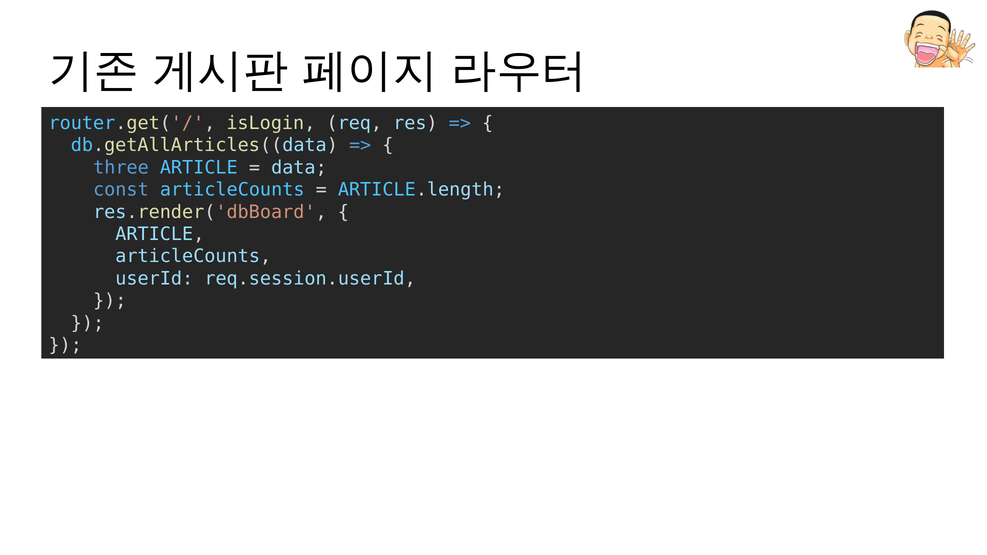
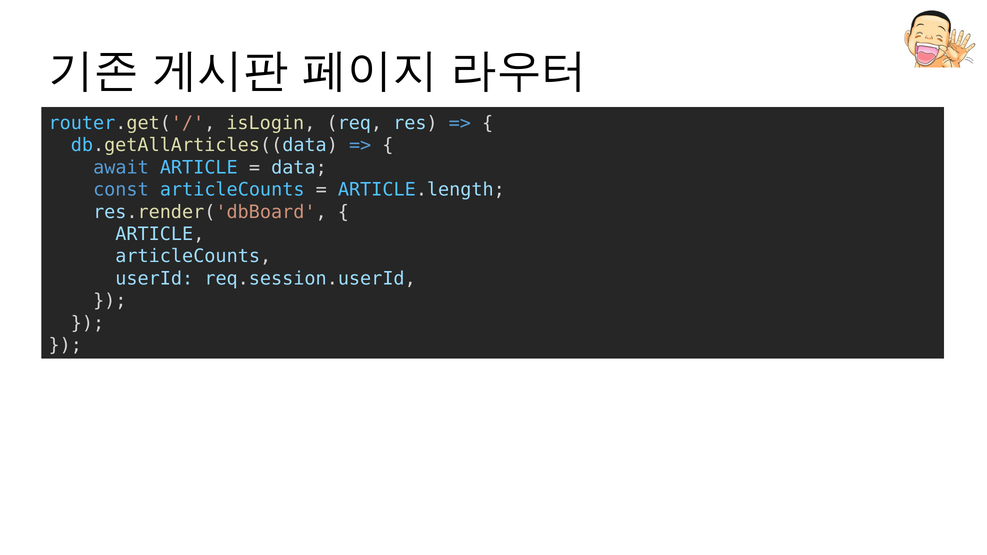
three: three -> await
